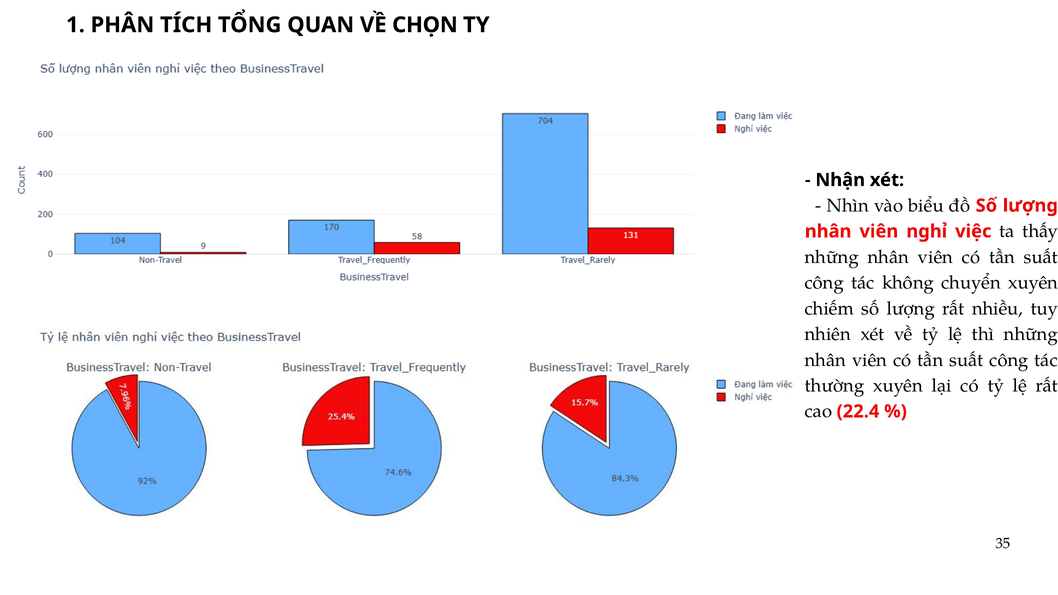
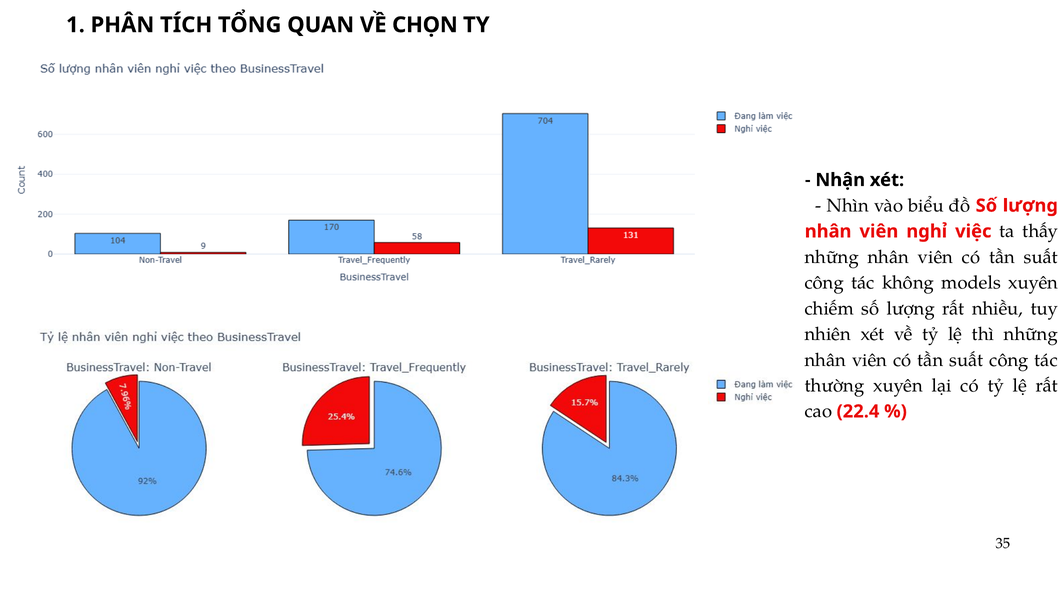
chuyển: chuyển -> models
